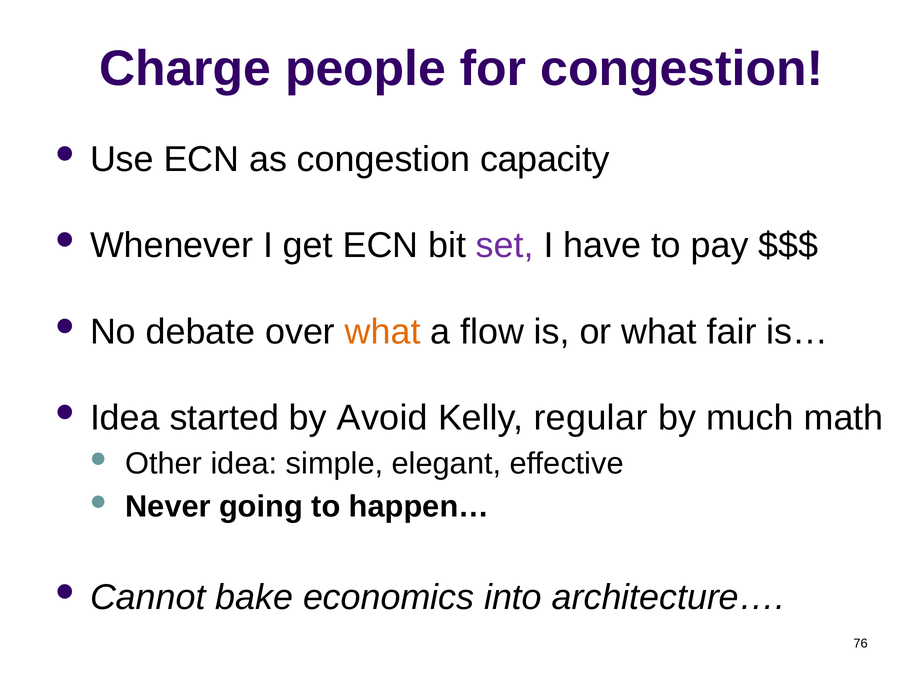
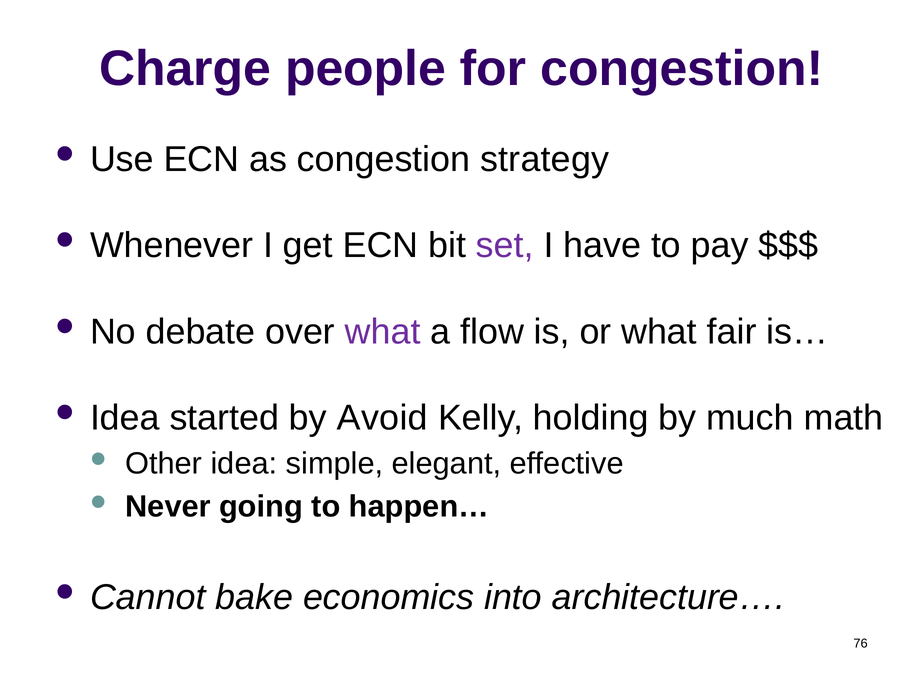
capacity: capacity -> strategy
what at (383, 332) colour: orange -> purple
regular: regular -> holding
